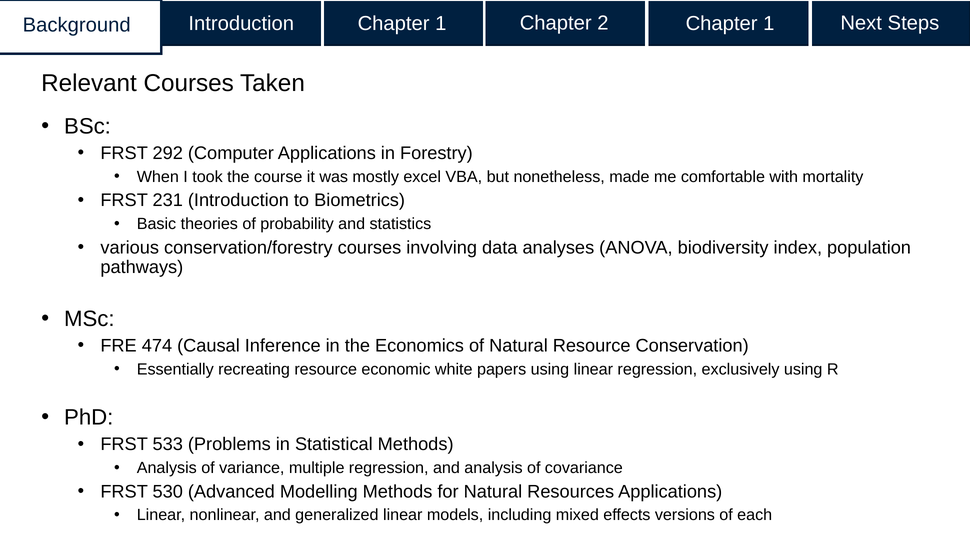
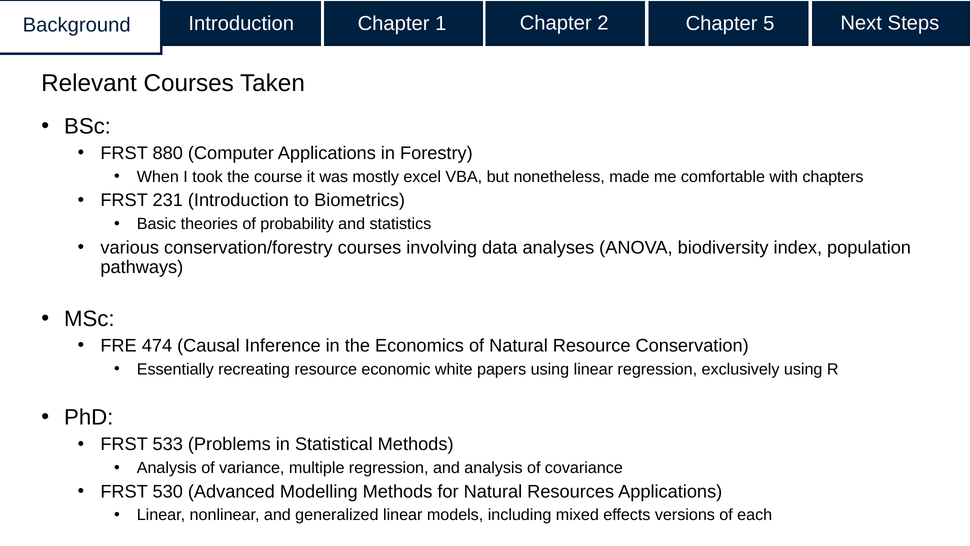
1 at (769, 24): 1 -> 5
292: 292 -> 880
mortality: mortality -> chapters
